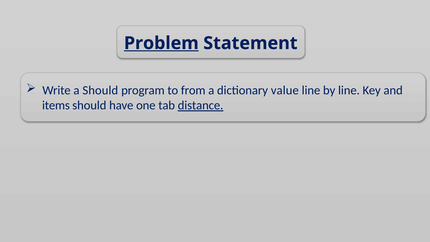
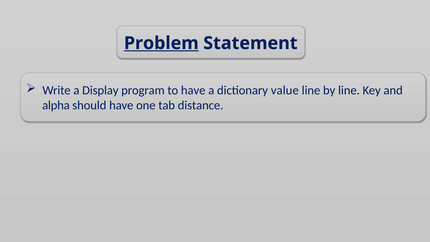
a Should: Should -> Display
to from: from -> have
items: items -> alpha
distance underline: present -> none
